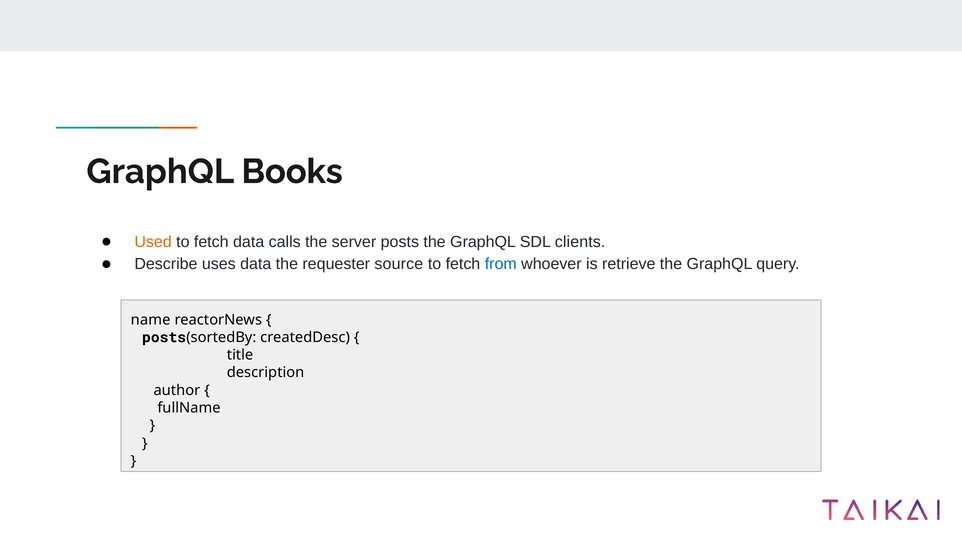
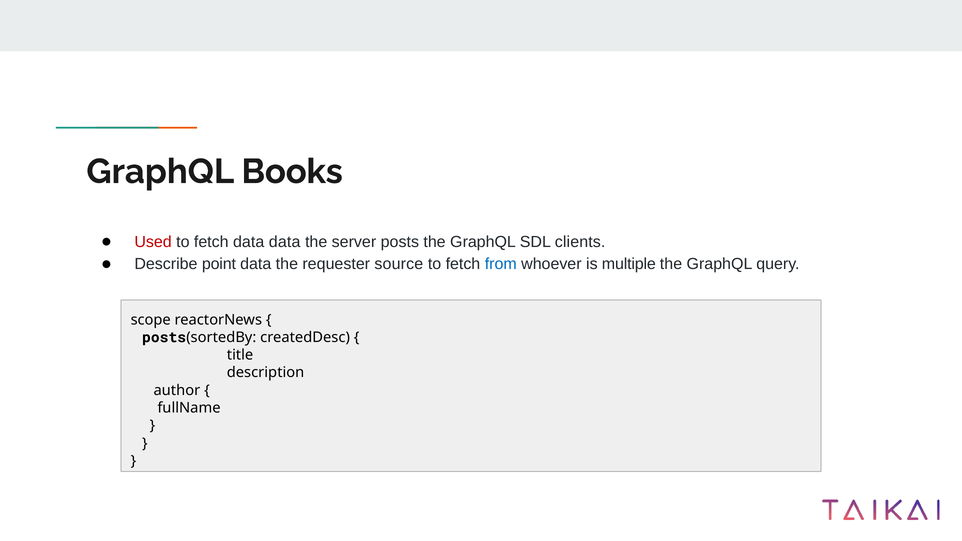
Used colour: orange -> red
data calls: calls -> data
uses: uses -> point
retrieve: retrieve -> multiple
name: name -> scope
